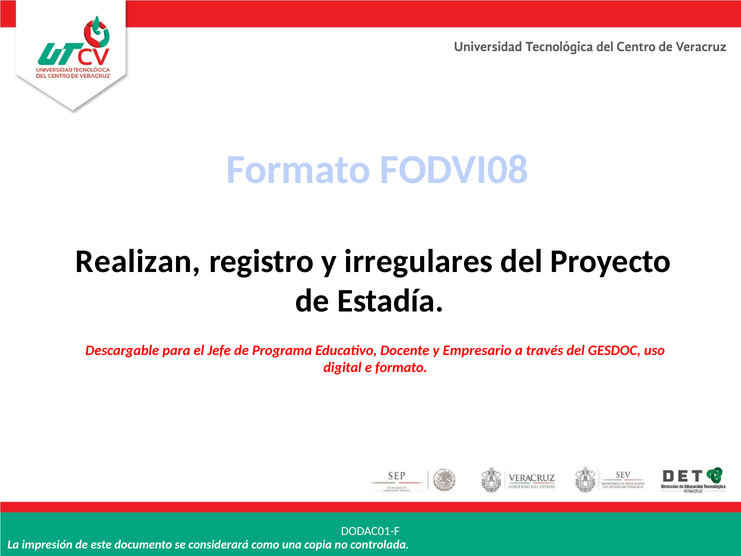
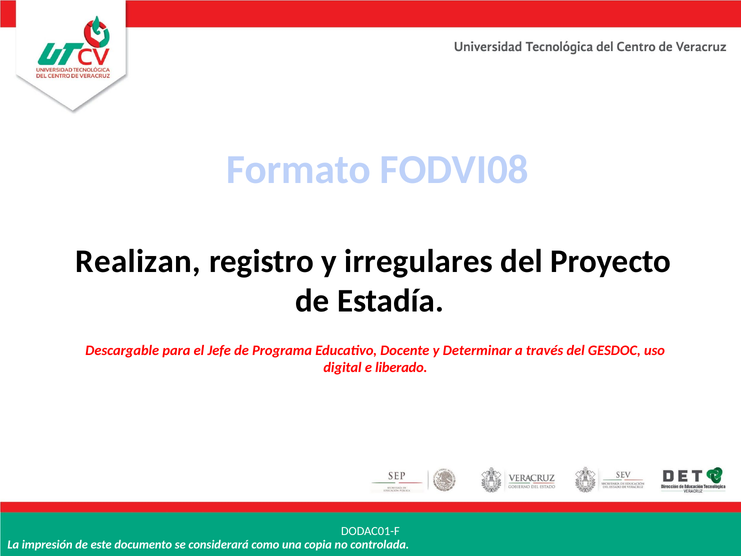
Empresario: Empresario -> Determinar
e formato: formato -> liberado
